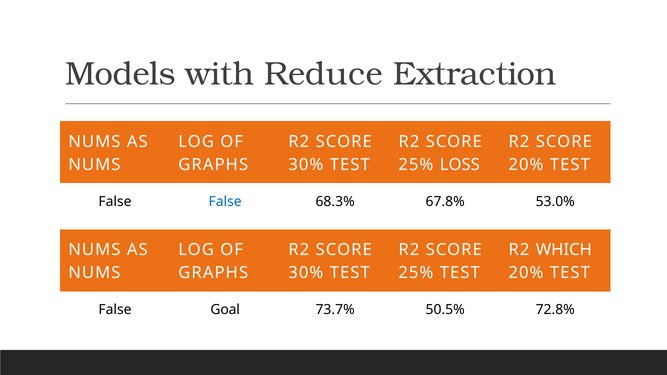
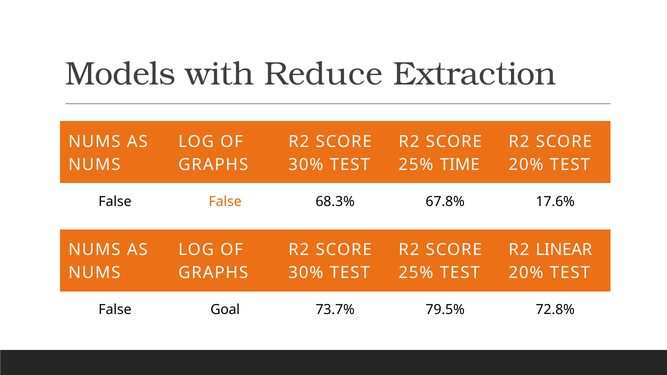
LOSS: LOSS -> TIME
False at (225, 202) colour: blue -> orange
53.0%: 53.0% -> 17.6%
WHICH: WHICH -> LINEAR
50.5%: 50.5% -> 79.5%
